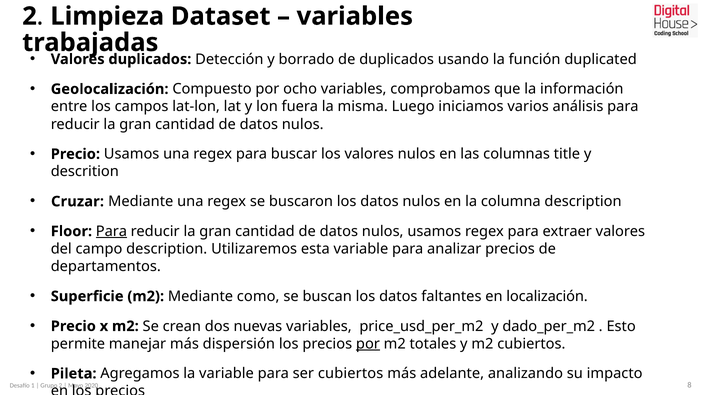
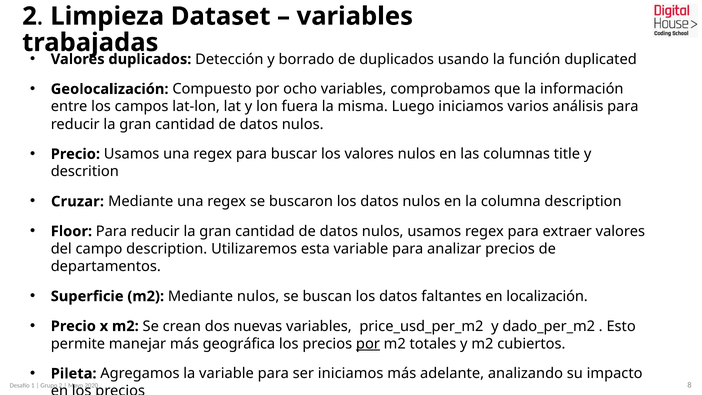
Para at (111, 231) underline: present -> none
Mediante como: como -> nulos
dispersión: dispersión -> geográfica
ser cubiertos: cubiertos -> iniciamos
